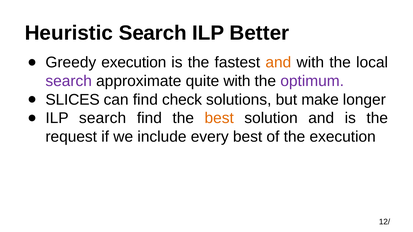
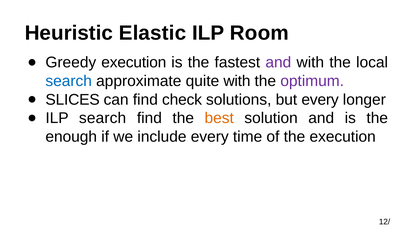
Heuristic Search: Search -> Elastic
Better: Better -> Room
and at (278, 63) colour: orange -> purple
search at (69, 81) colour: purple -> blue
but make: make -> every
request: request -> enough
every best: best -> time
